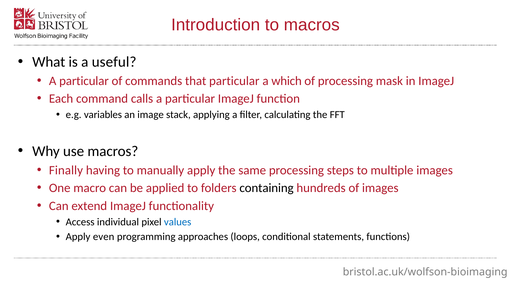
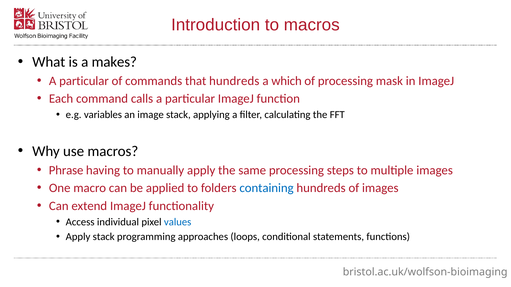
useful: useful -> makes
that particular: particular -> hundreds
Finally: Finally -> Phrase
containing colour: black -> blue
Apply even: even -> stack
